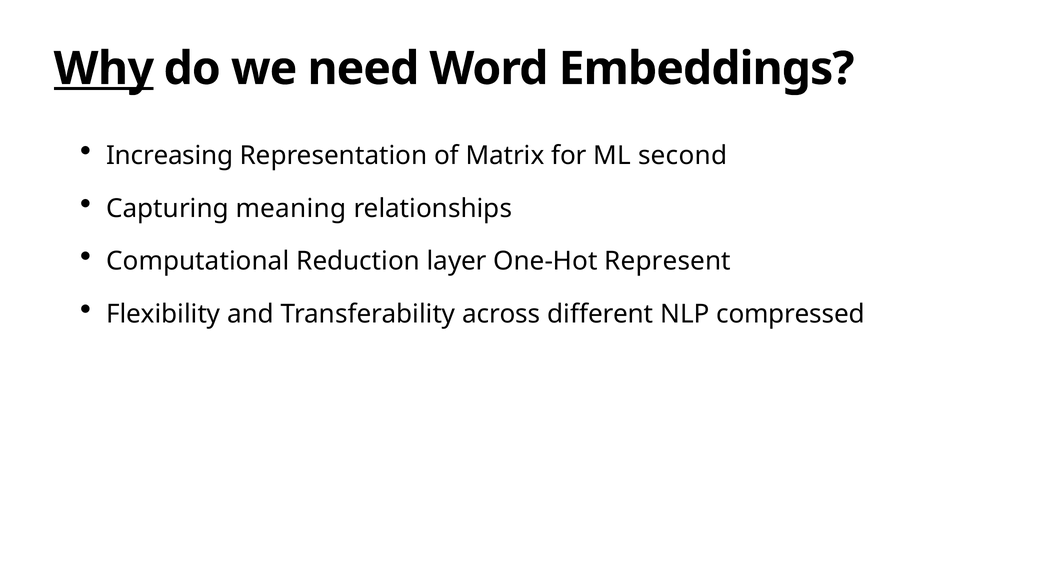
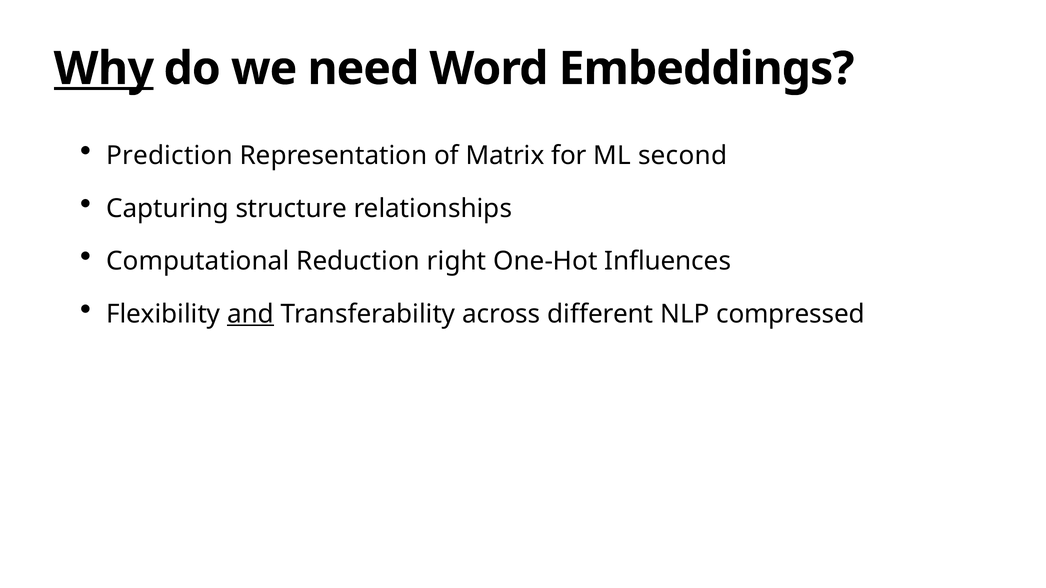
Increasing: Increasing -> Prediction
meaning: meaning -> structure
layer: layer -> right
Represent: Represent -> Influences
and underline: none -> present
